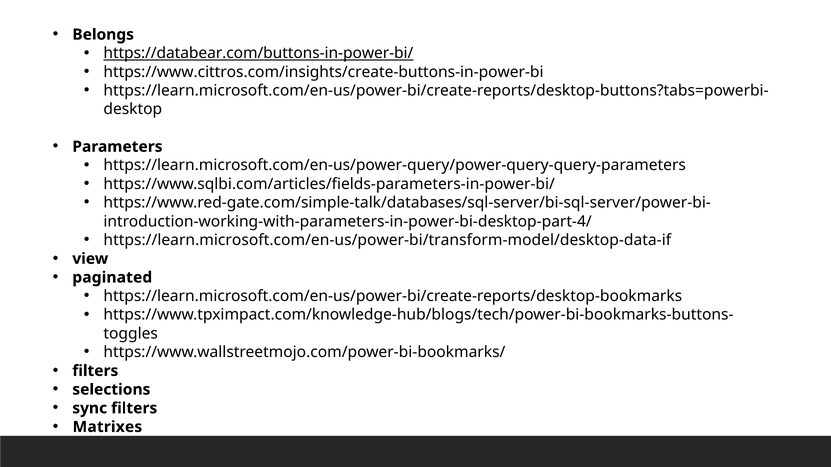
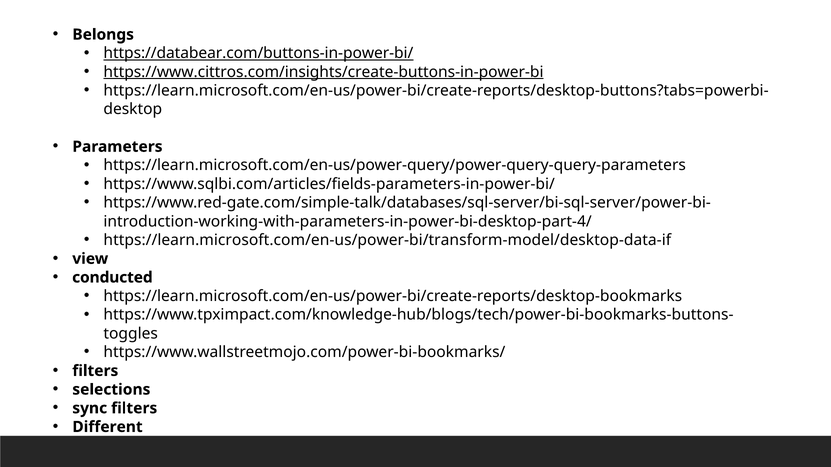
https://www.cittros.com/insights/create-buttons-in-power-bi underline: none -> present
paginated: paginated -> conducted
Matrixes: Matrixes -> Different
